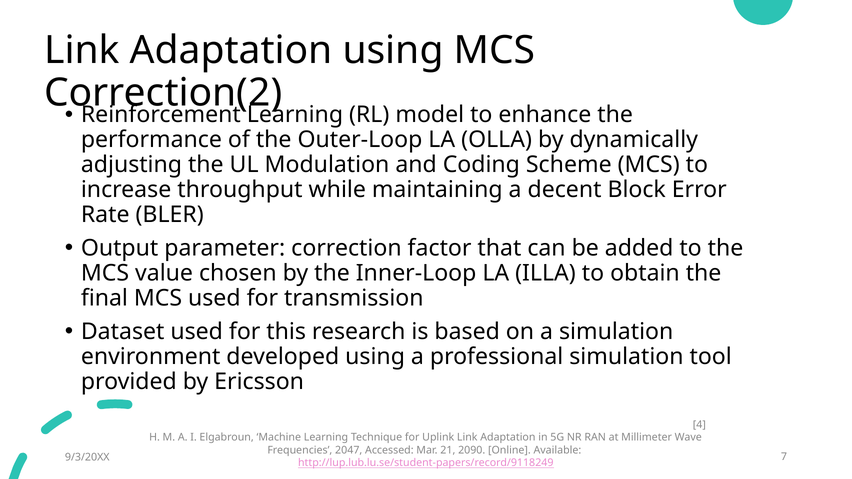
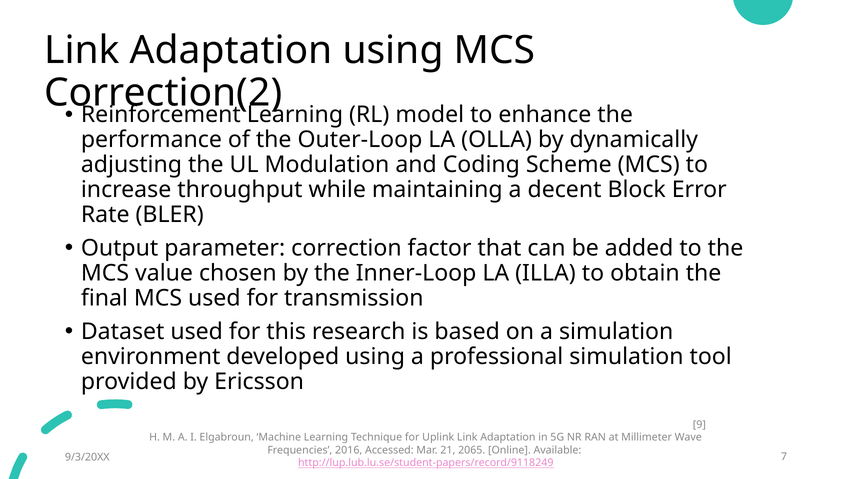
4: 4 -> 9
2047: 2047 -> 2016
2090: 2090 -> 2065
